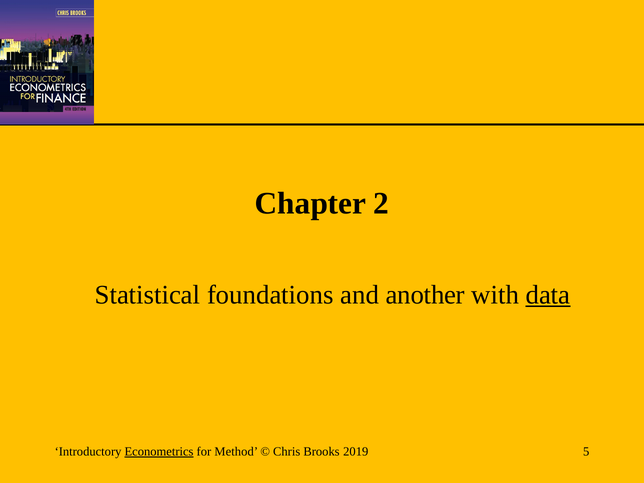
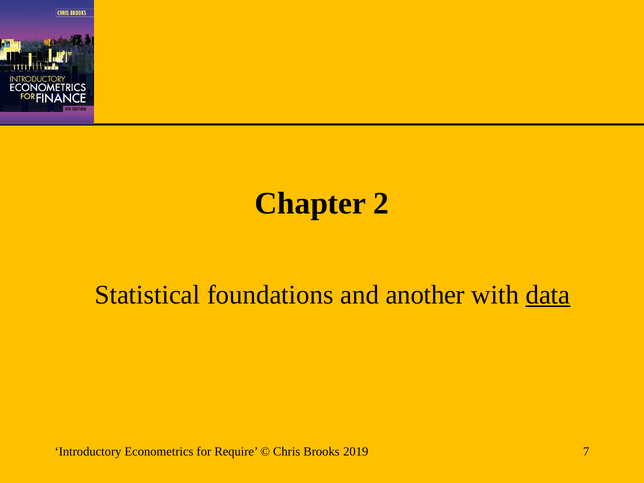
Econometrics underline: present -> none
Method: Method -> Require
5: 5 -> 7
